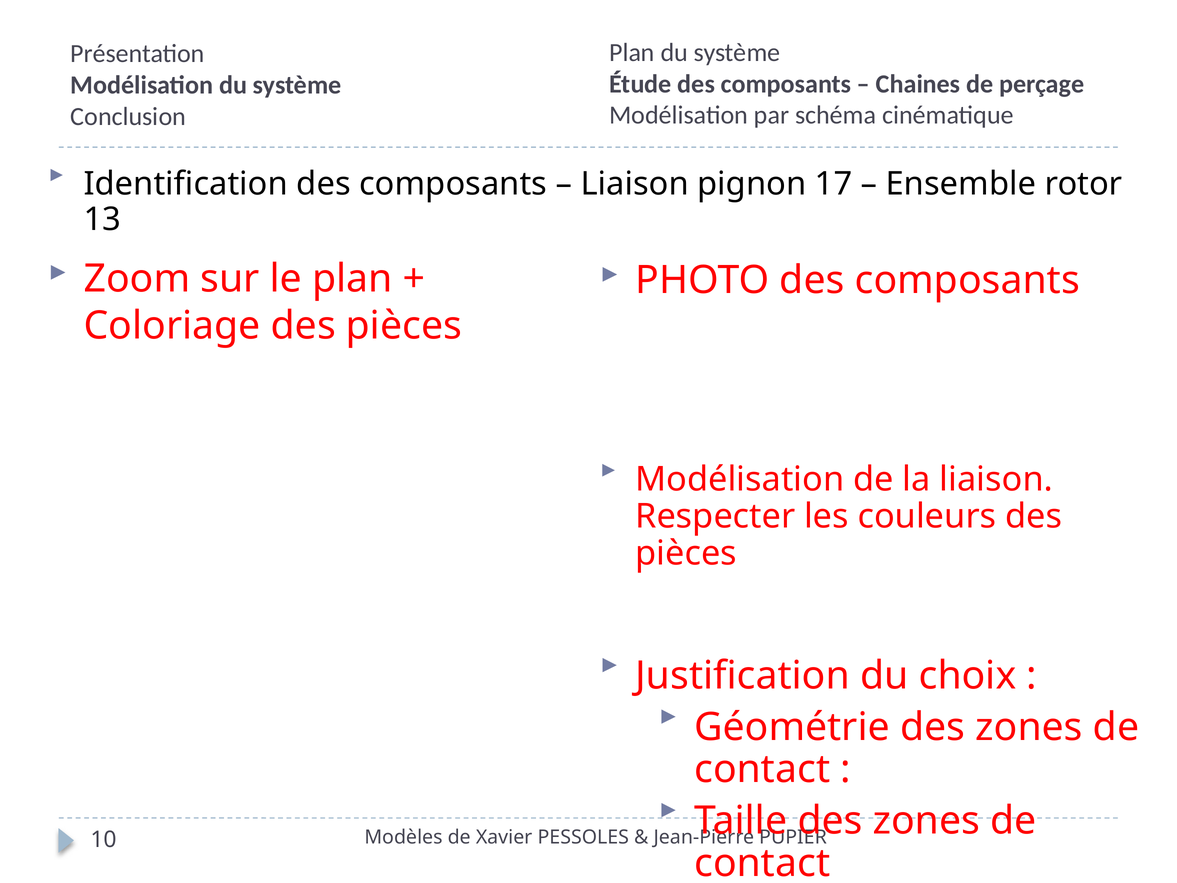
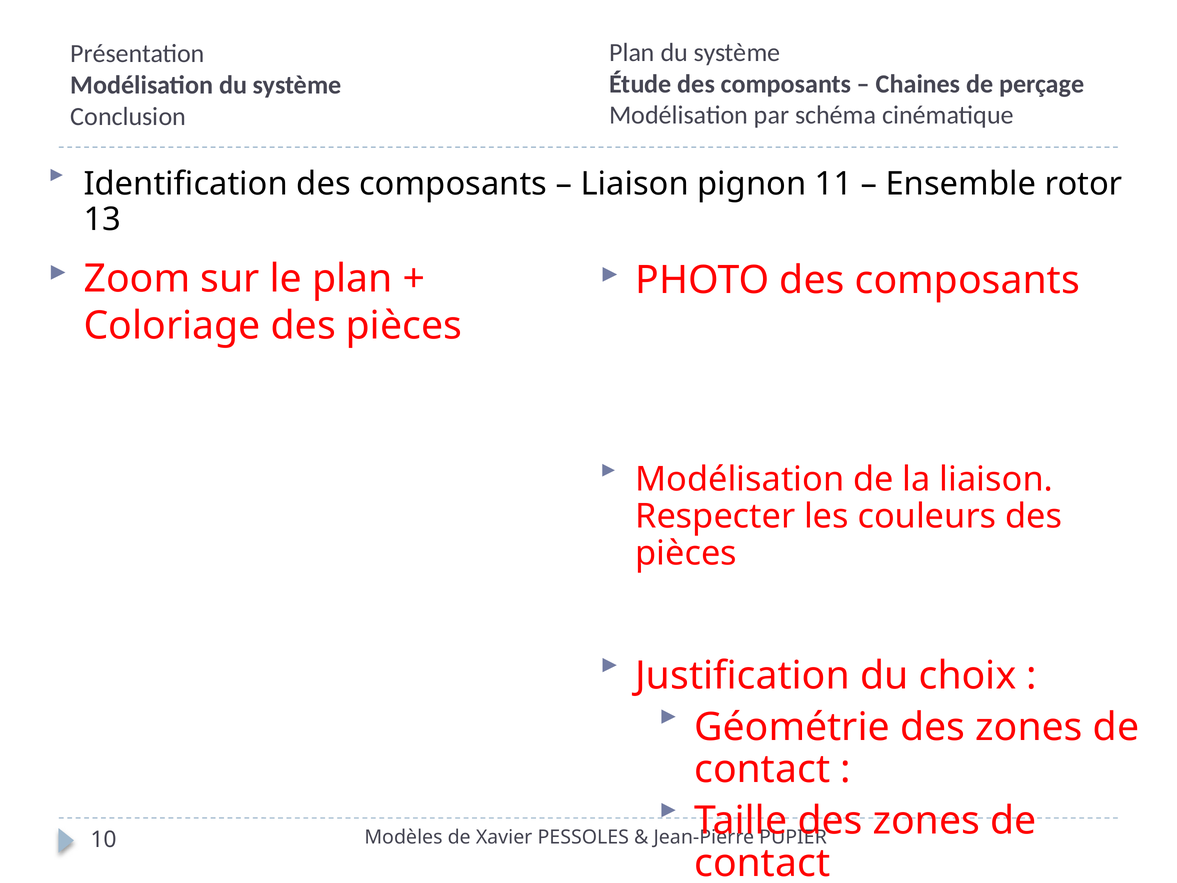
17: 17 -> 11
